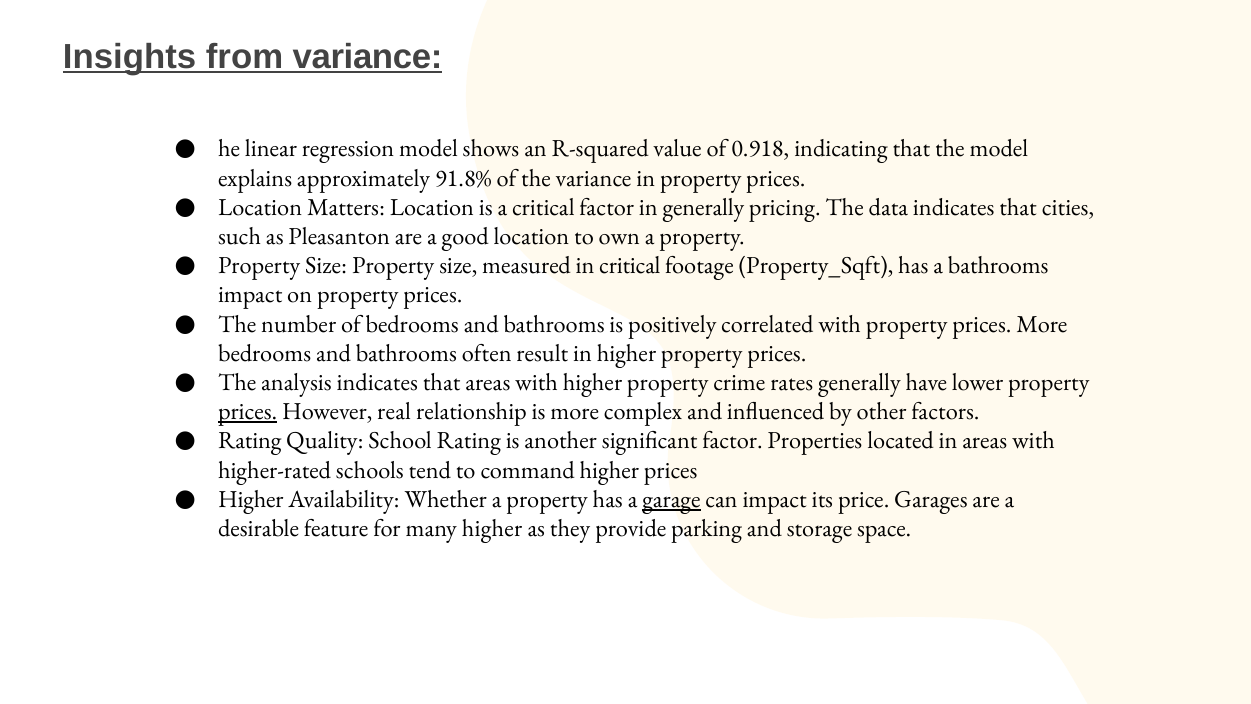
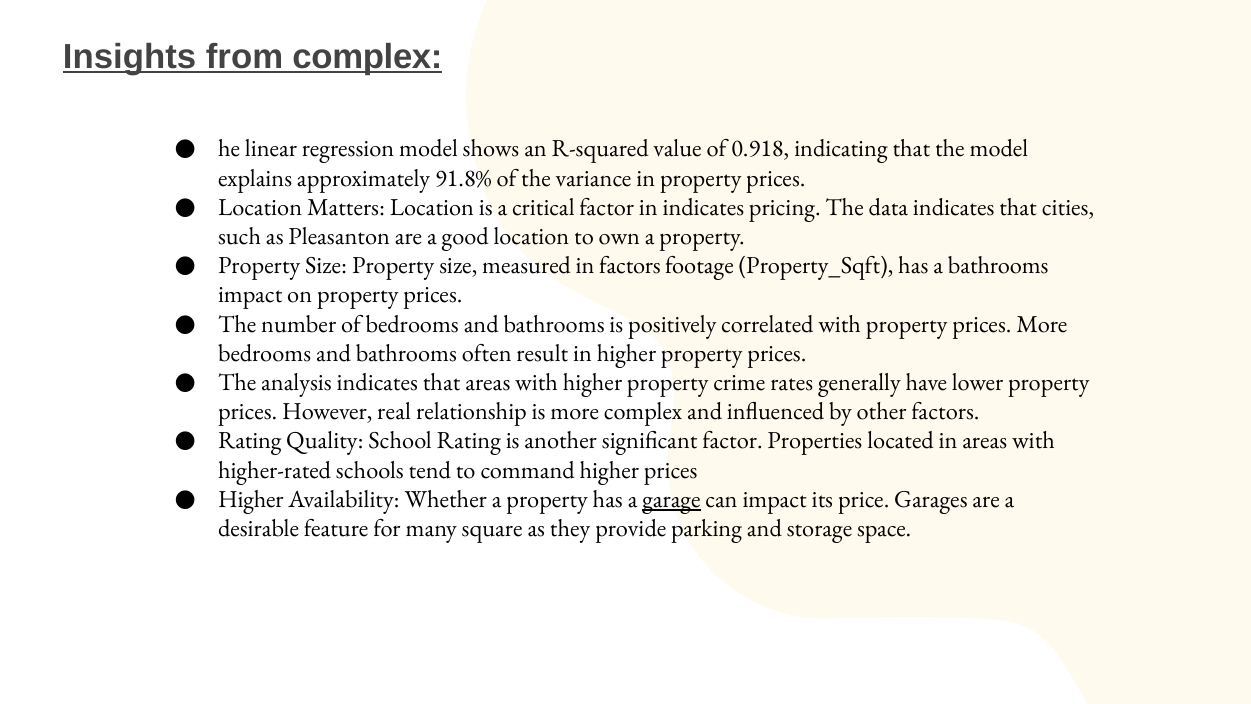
from variance: variance -> complex
in generally: generally -> indicates
in critical: critical -> factors
prices at (248, 412) underline: present -> none
many higher: higher -> square
